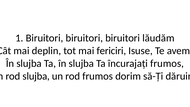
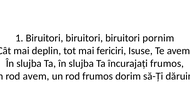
lăudăm: lăudăm -> pornim
rod slujba: slujba -> avem
